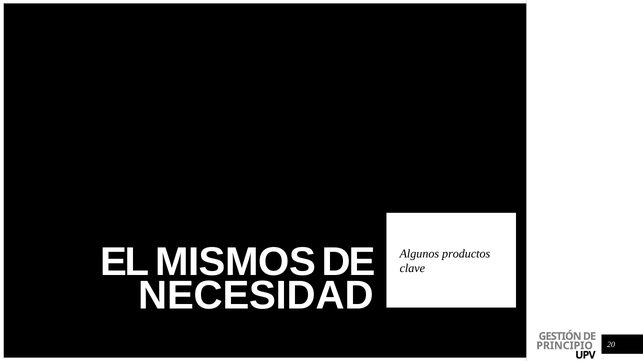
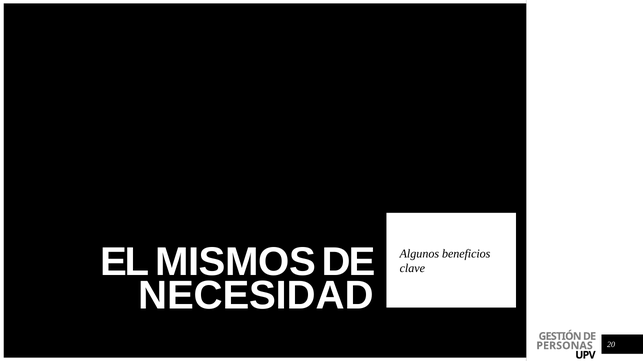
productos: productos -> beneficios
PRINCIPIO: PRINCIPIO -> PERSONAS
